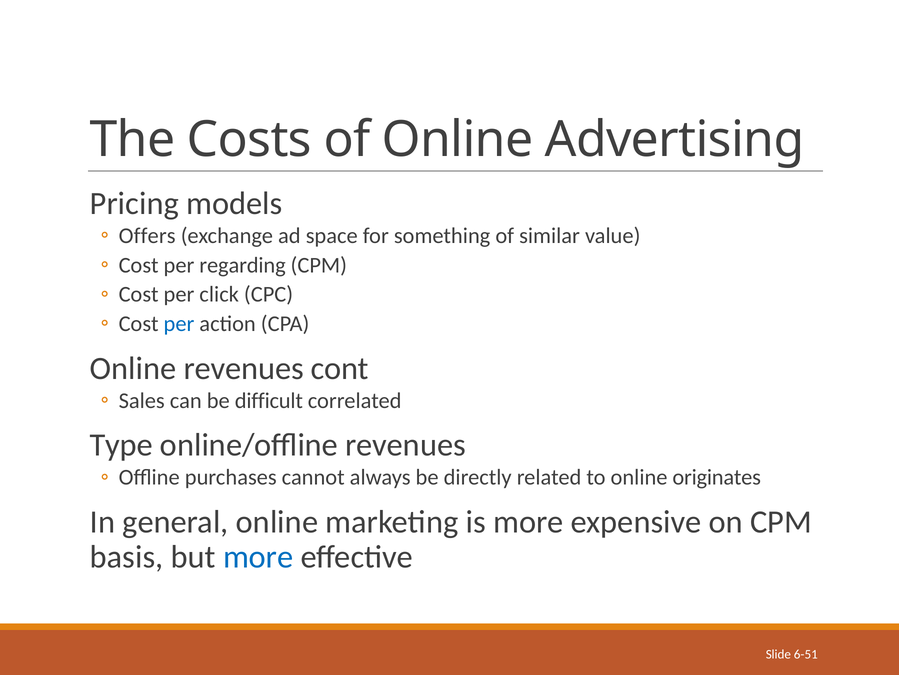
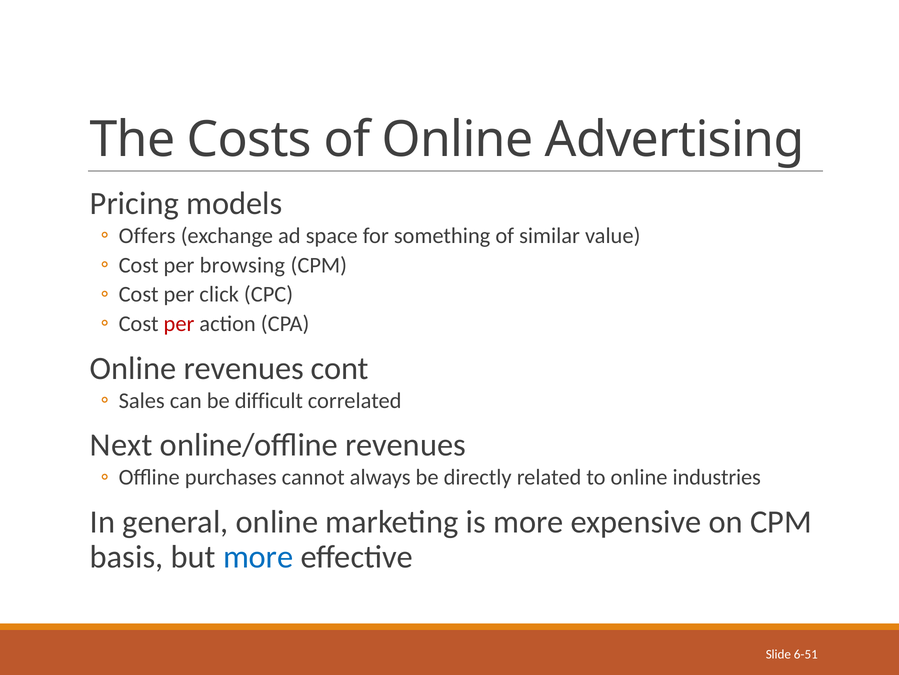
regarding: regarding -> browsing
per at (179, 323) colour: blue -> red
Type: Type -> Next
originates: originates -> industries
